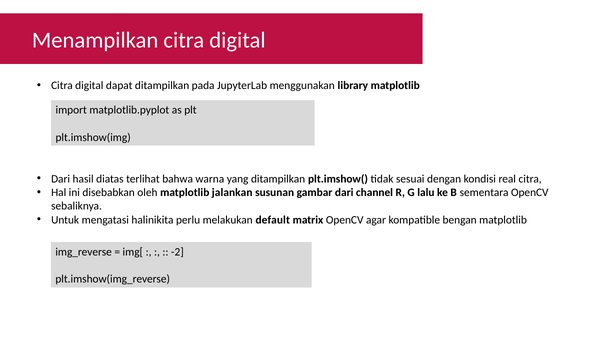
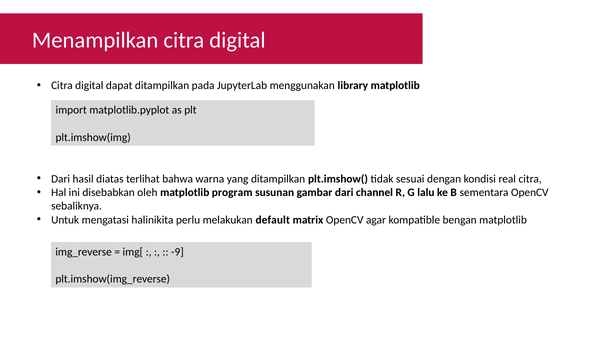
jalankan: jalankan -> program
-2: -2 -> -9
